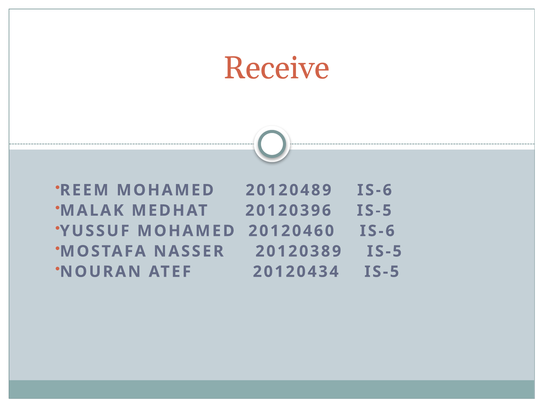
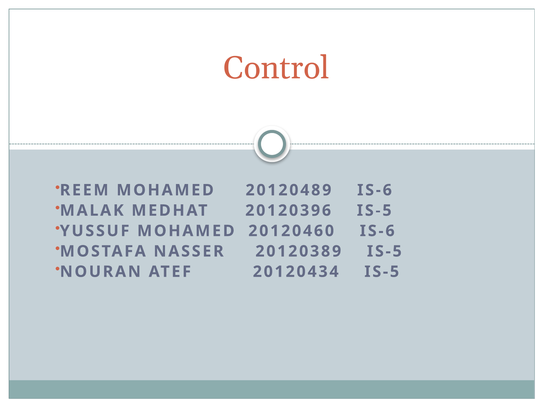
Receive: Receive -> Control
